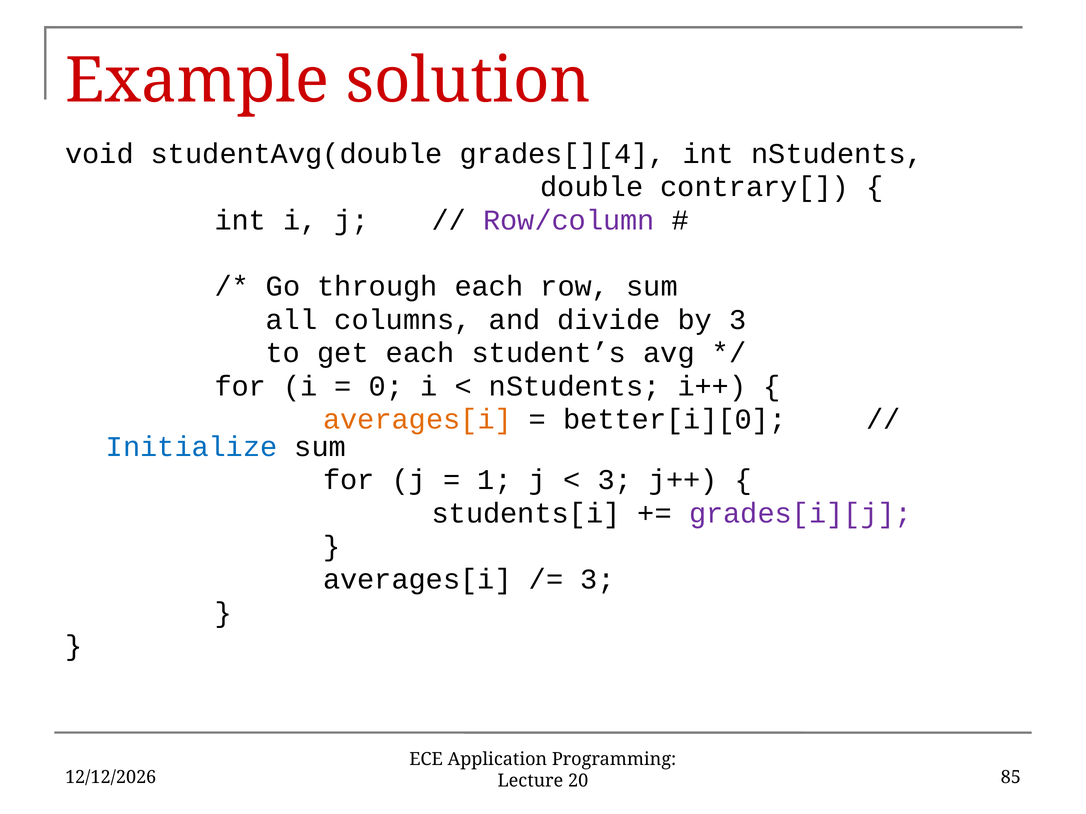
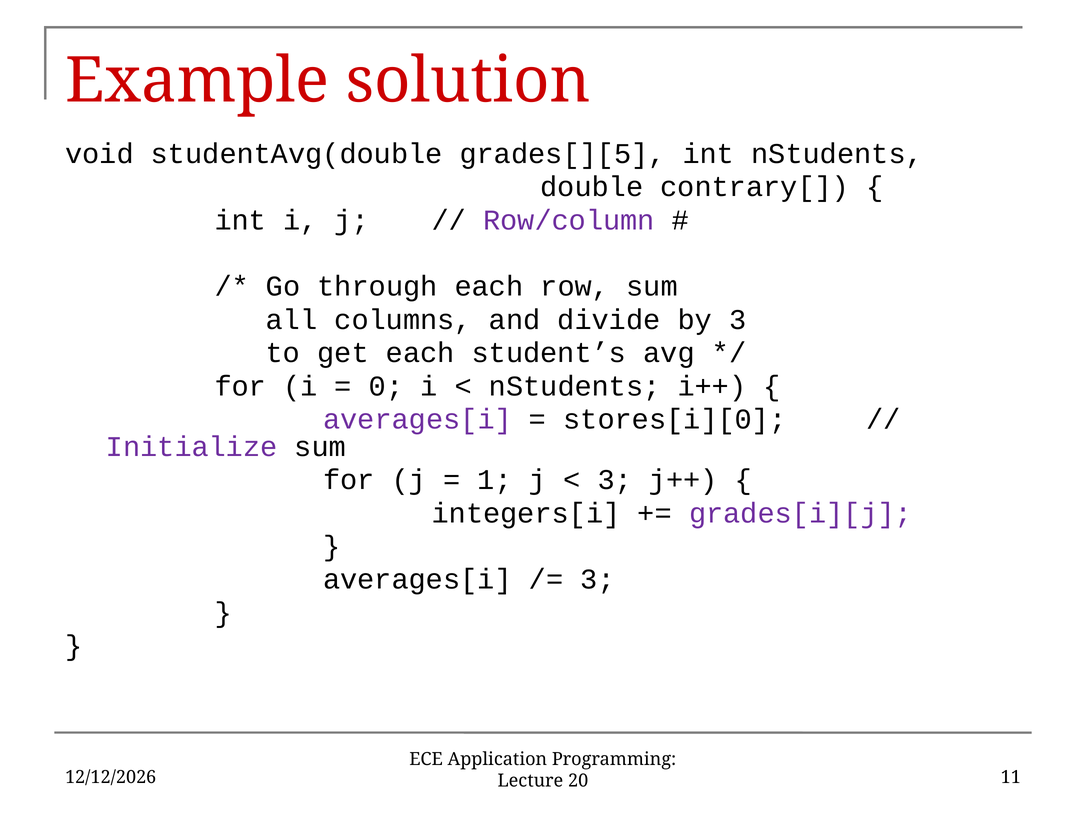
grades[][4: grades[][4 -> grades[][5
averages[i at (417, 420) colour: orange -> purple
better[i][0: better[i][0 -> stores[i][0
Initialize colour: blue -> purple
students[i: students[i -> integers[i
85: 85 -> 11
